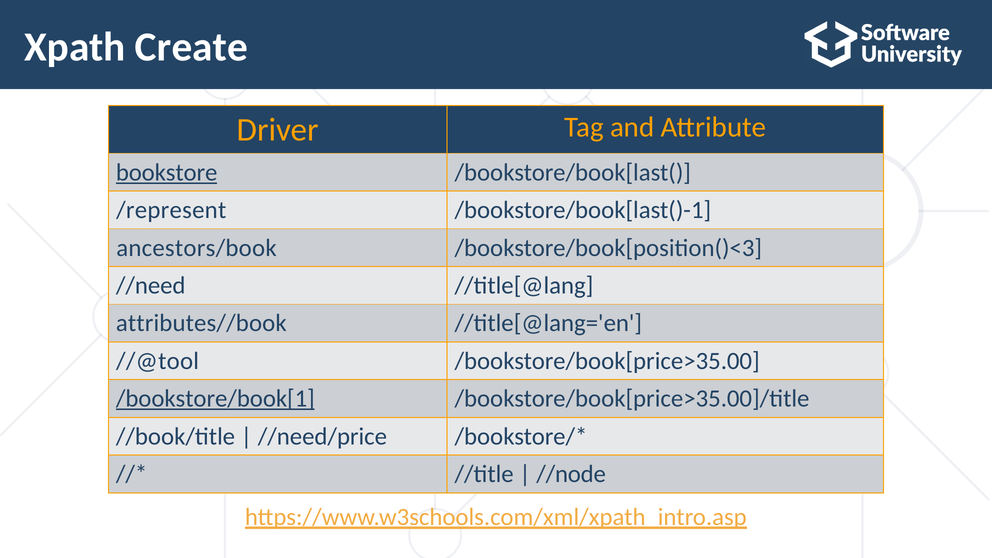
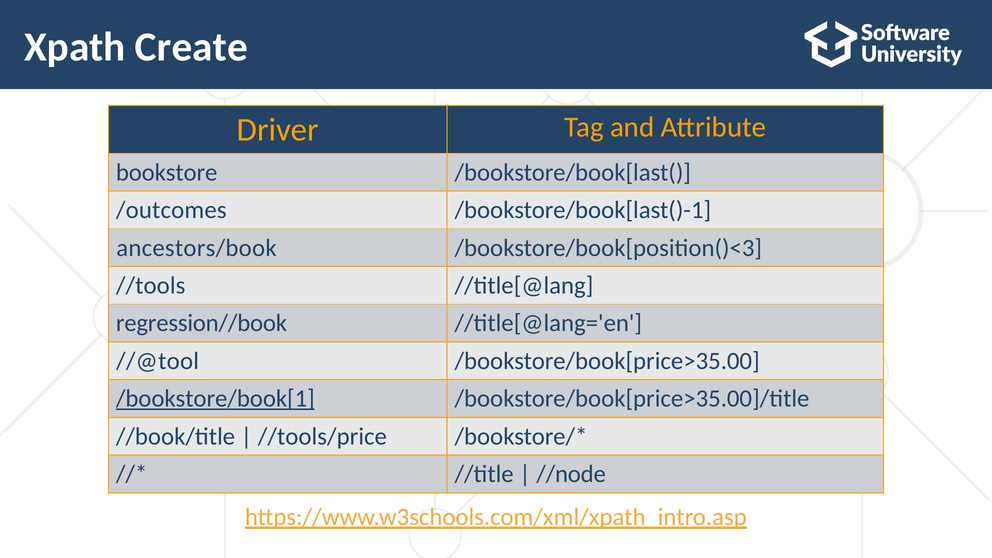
bookstore underline: present -> none
/represent: /represent -> /outcomes
//need: //need -> //tools
attributes//book: attributes//book -> regression//book
//need/price: //need/price -> //tools/price
